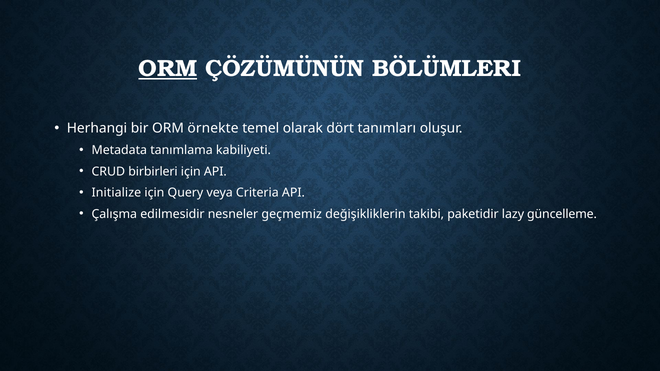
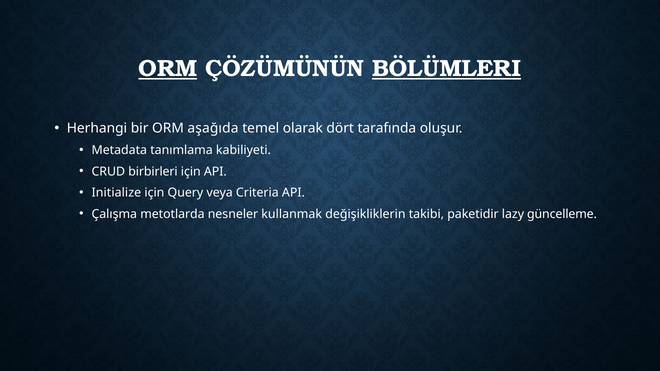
BÖLÜMLERI underline: none -> present
örnekte: örnekte -> aşağıda
tanımları: tanımları -> tarafında
edilmesidir: edilmesidir -> metotlarda
geçmemiz: geçmemiz -> kullanmak
